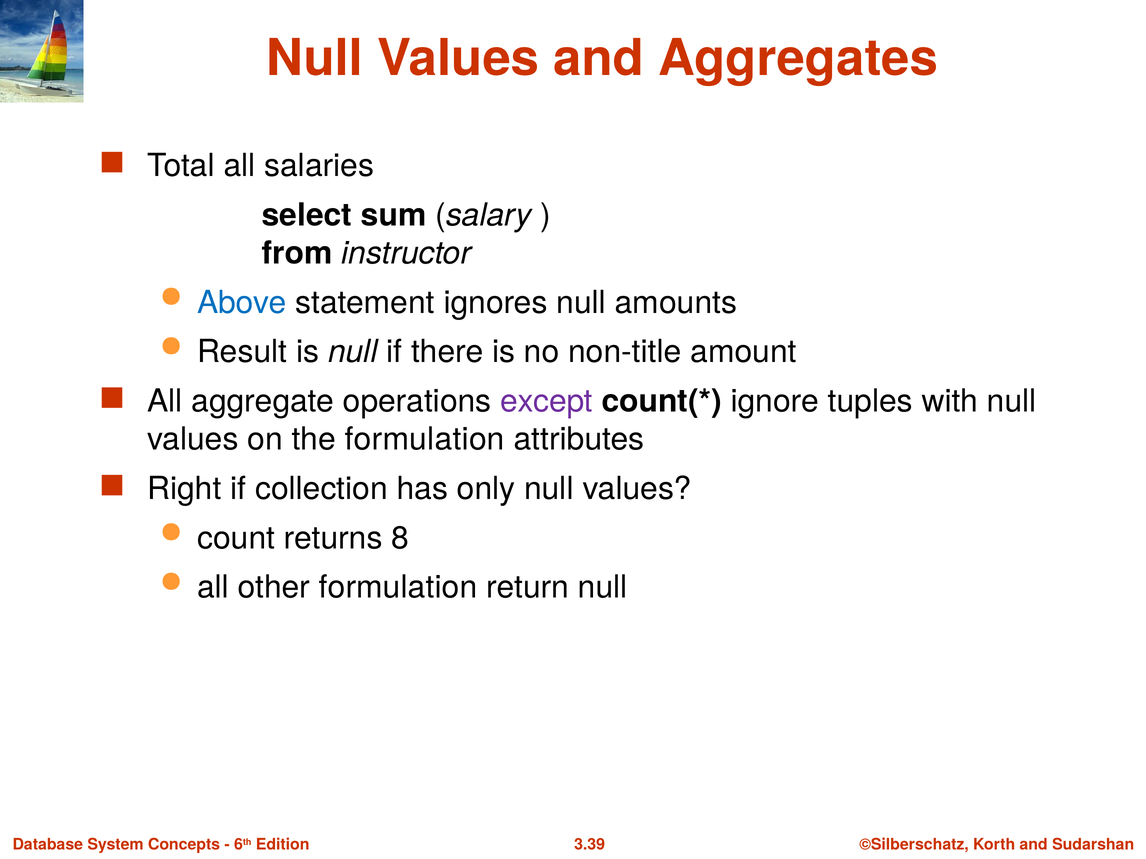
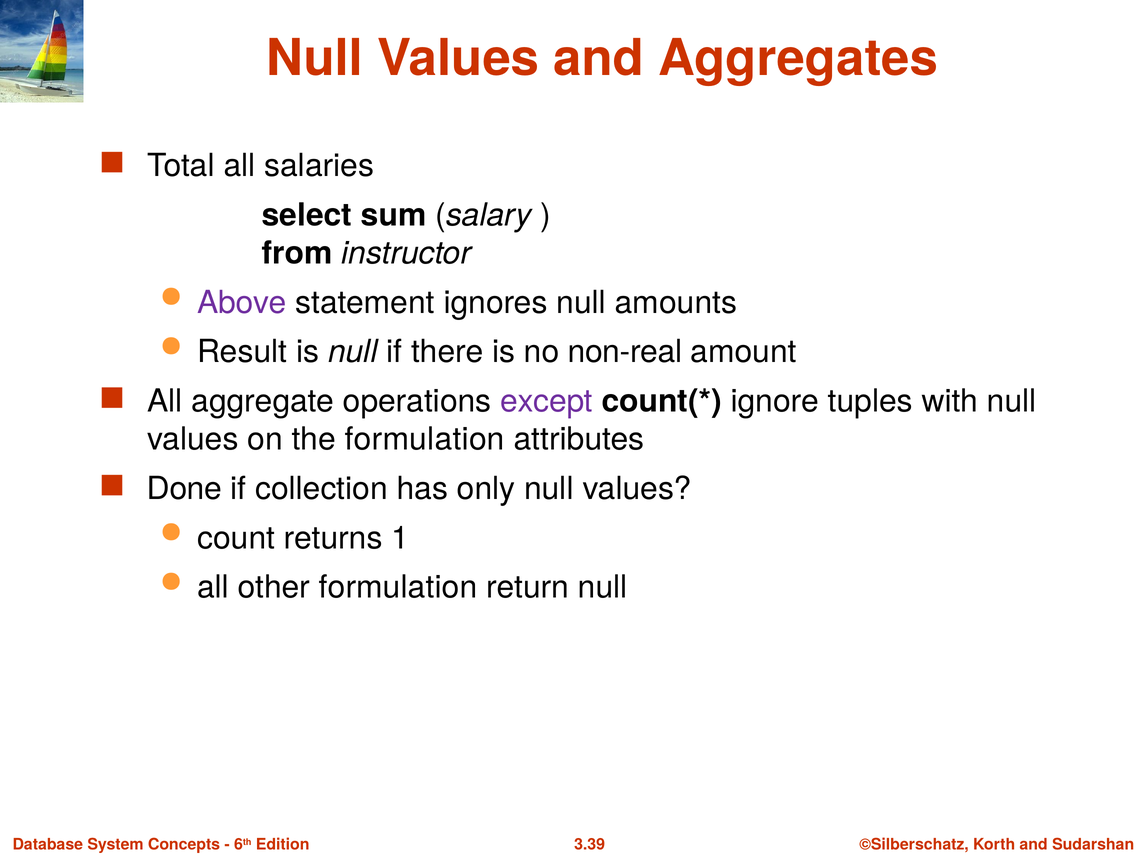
Above colour: blue -> purple
non-title: non-title -> non-real
Right: Right -> Done
8: 8 -> 1
